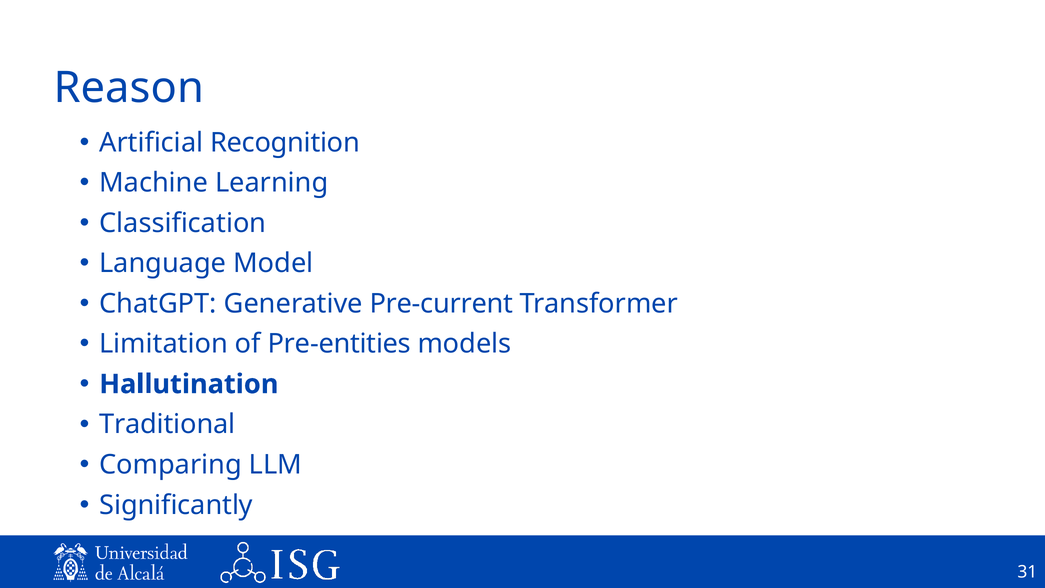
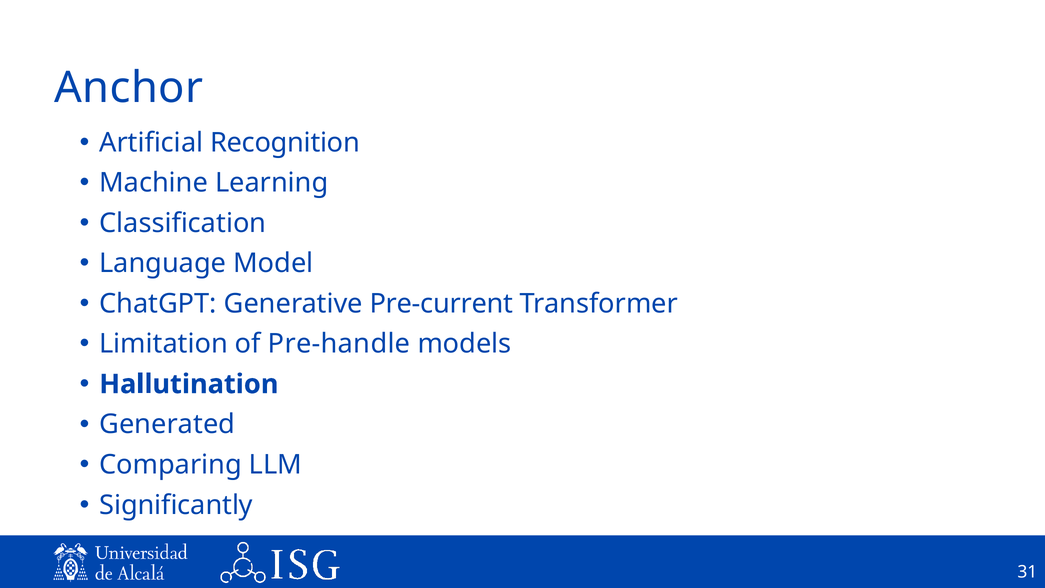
Reason: Reason -> Anchor
Pre-entities: Pre-entities -> Pre-handle
Traditional: Traditional -> Generated
